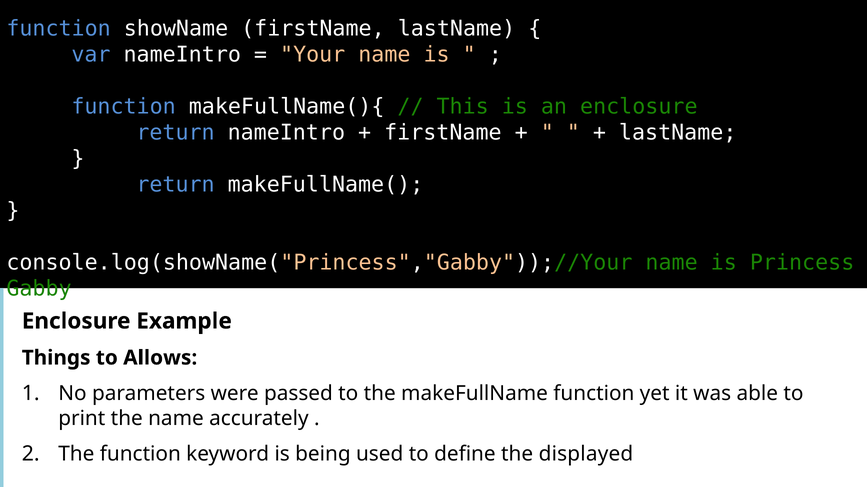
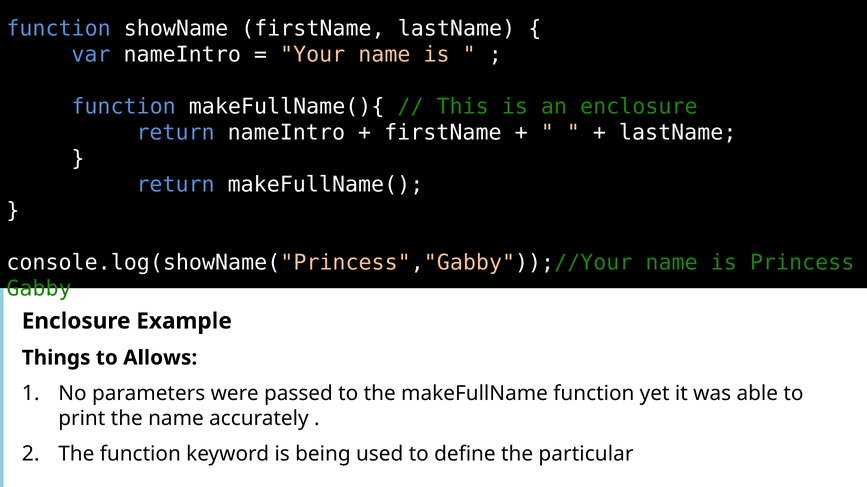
displayed: displayed -> particular
